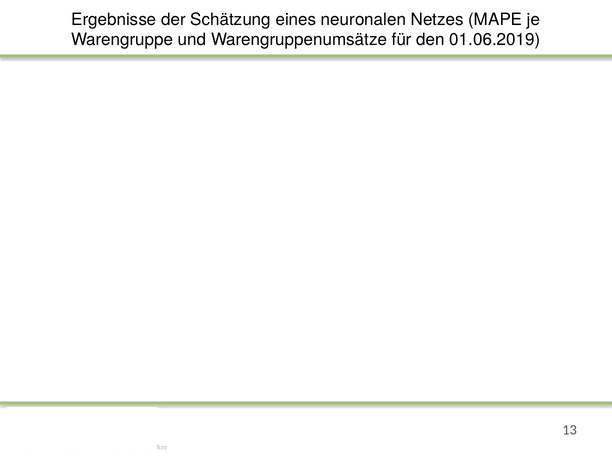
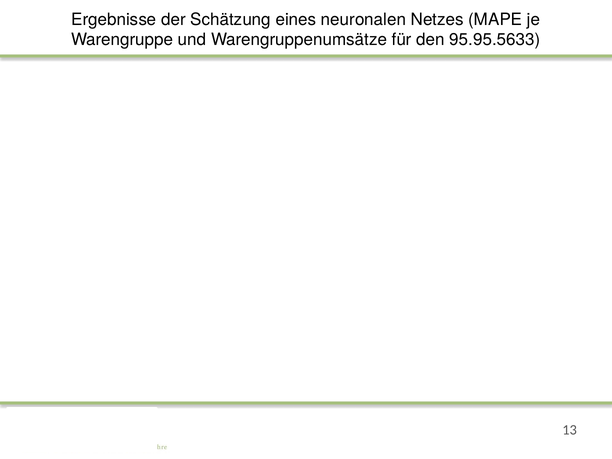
01.06.2019: 01.06.2019 -> 95.95.5633
